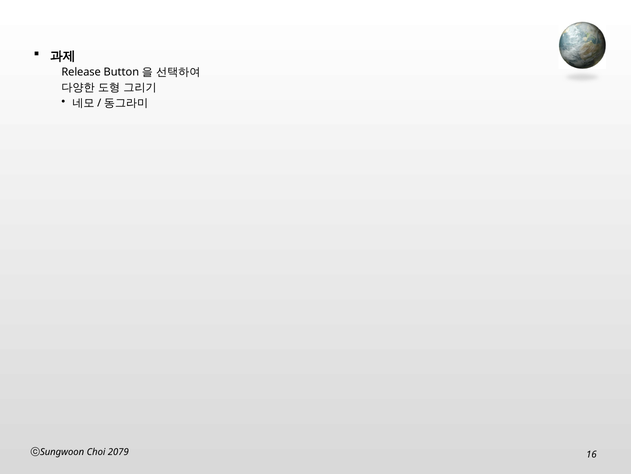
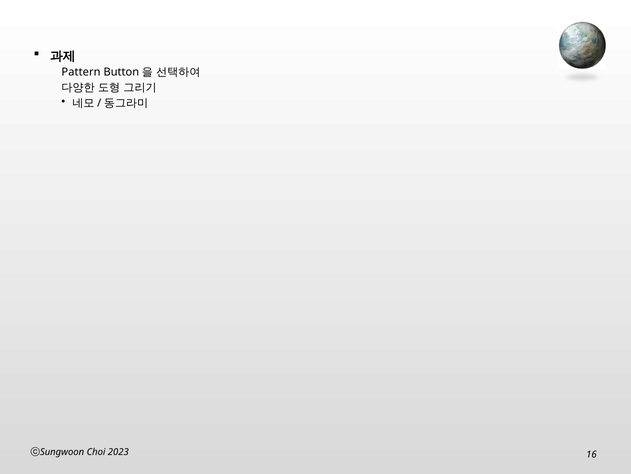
Release: Release -> Pattern
2079: 2079 -> 2023
